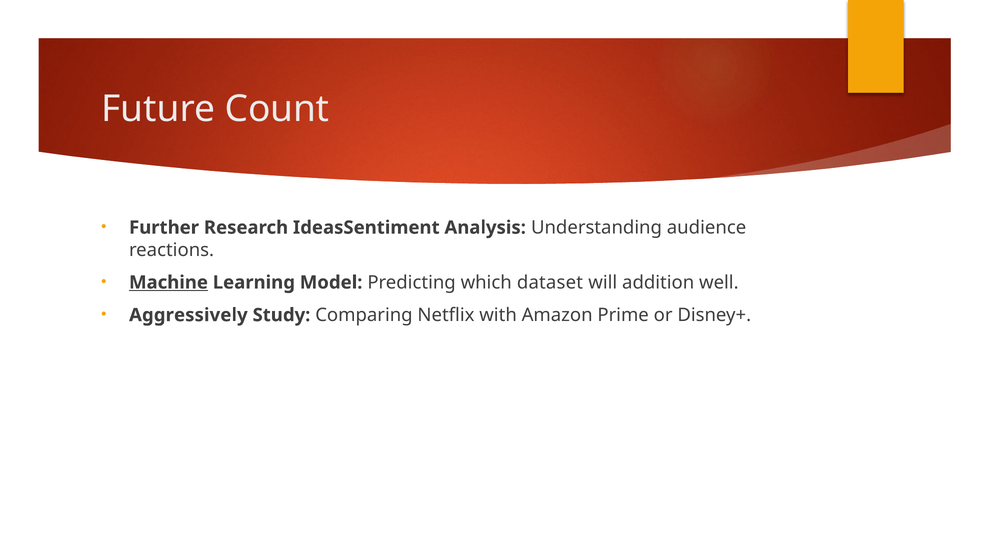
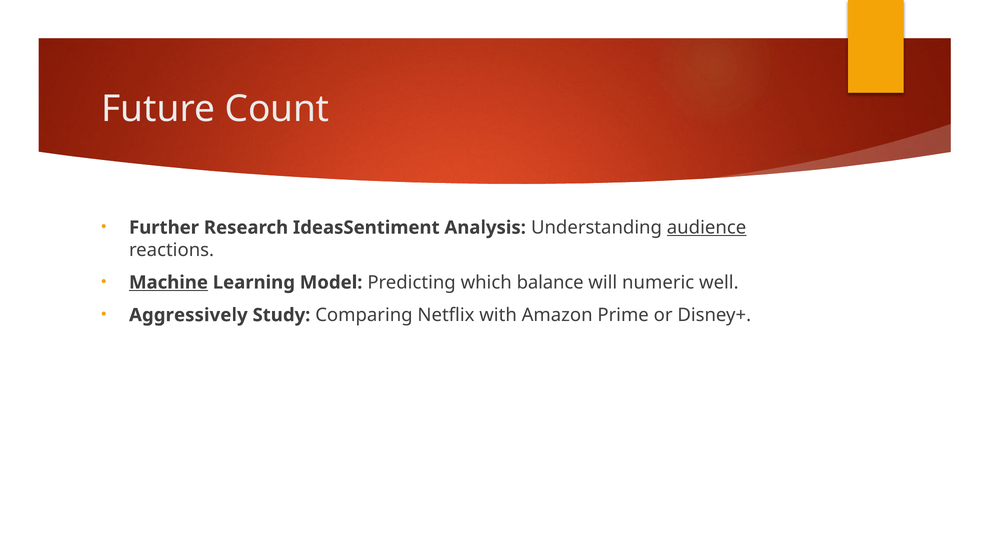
audience underline: none -> present
dataset: dataset -> balance
addition: addition -> numeric
